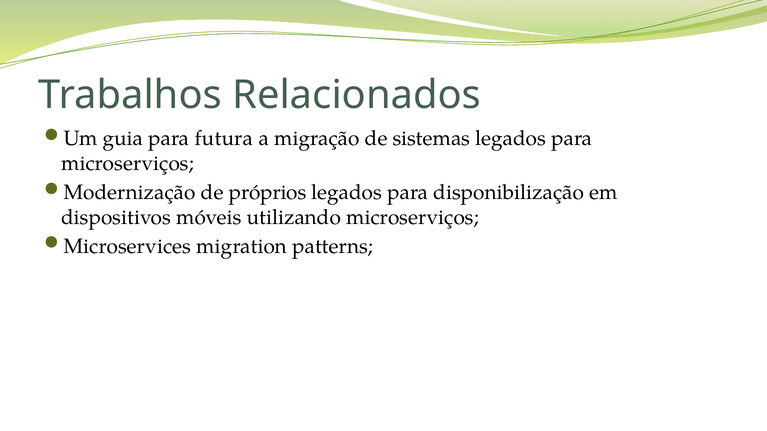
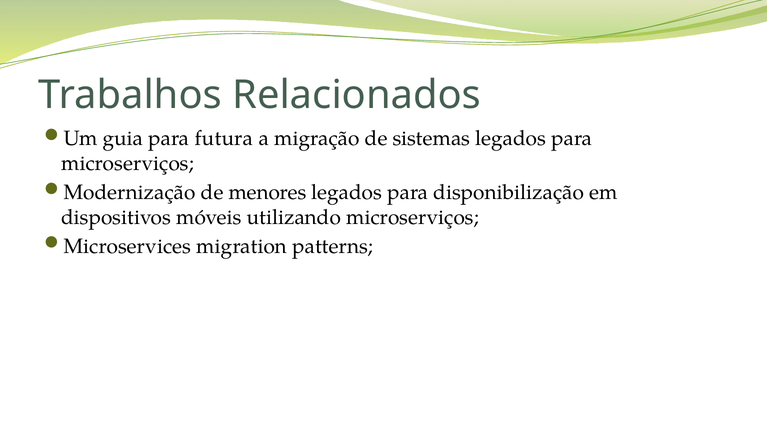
próprios: próprios -> menores
